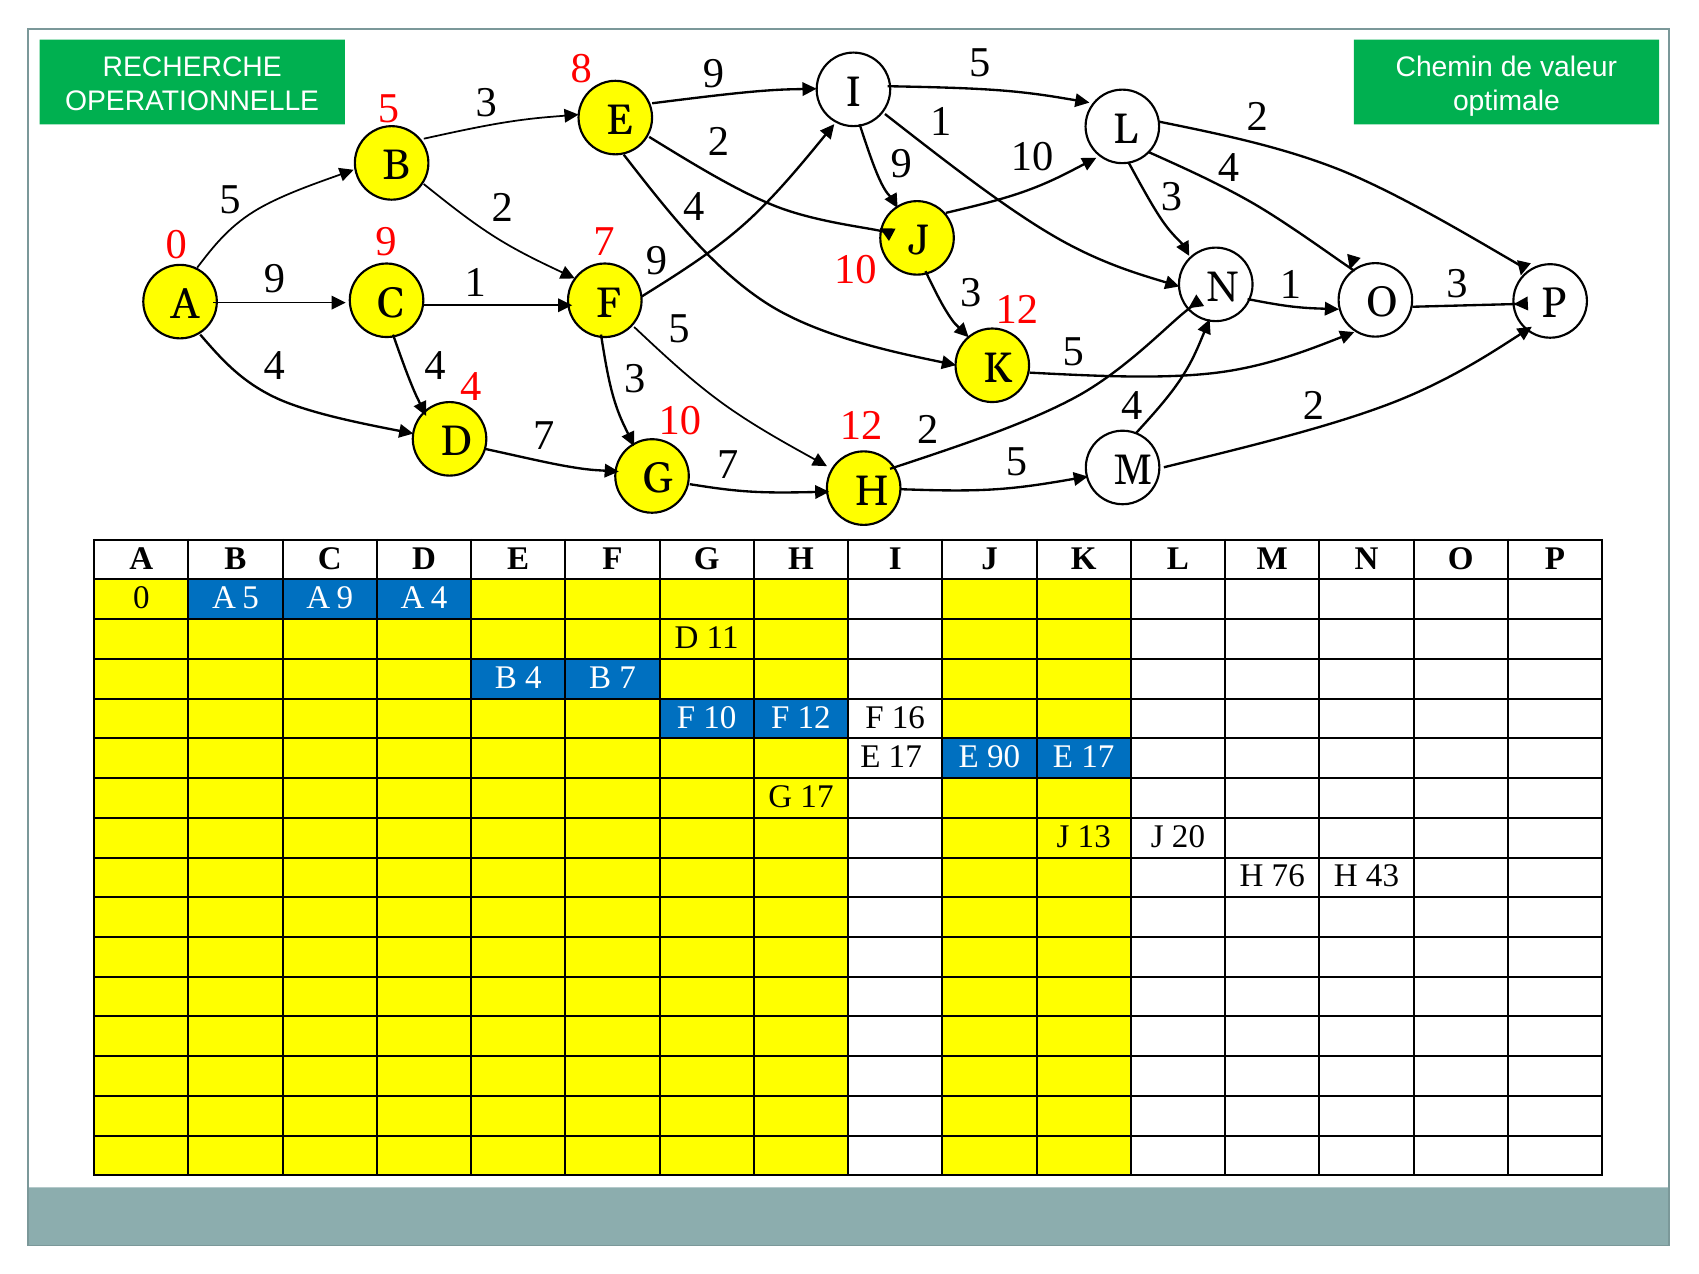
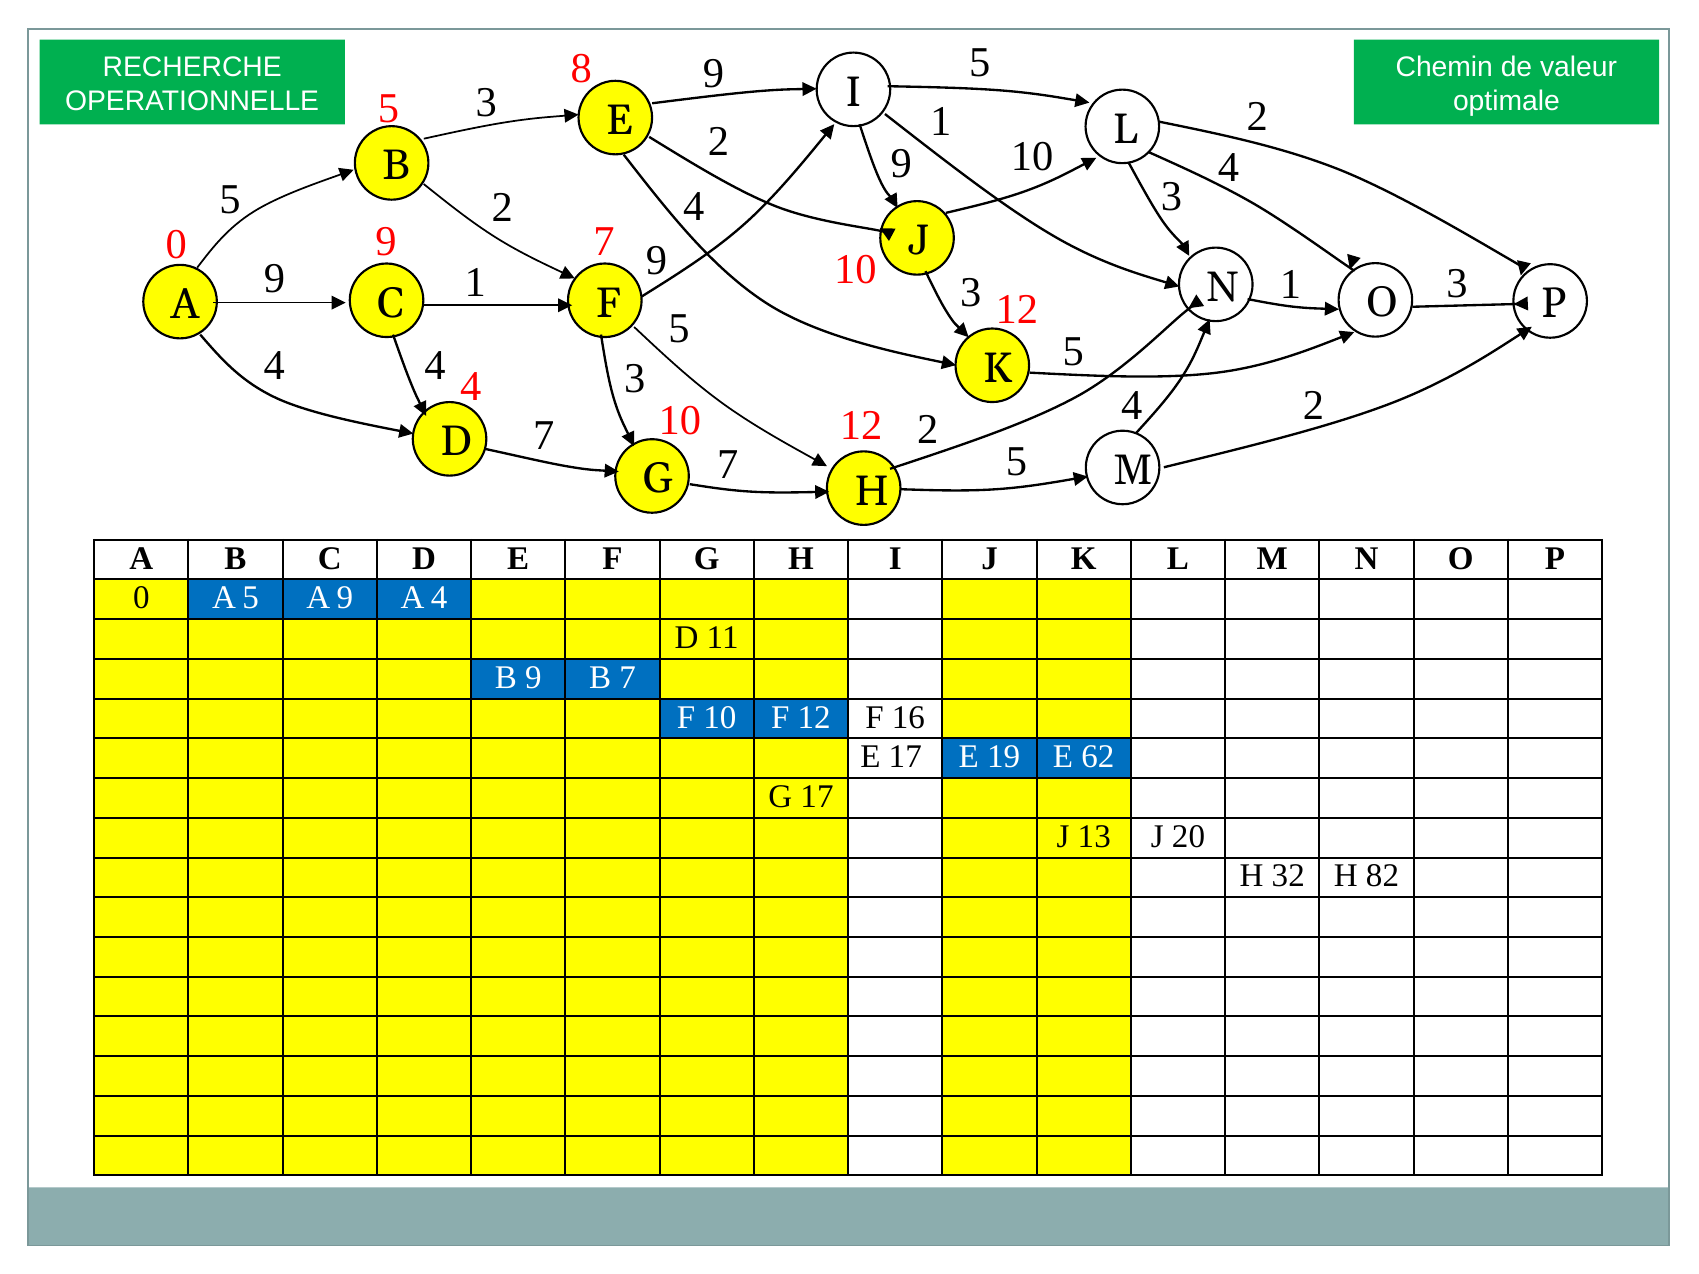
B 4: 4 -> 9
90: 90 -> 19
17 at (1098, 757): 17 -> 62
76: 76 -> 32
43: 43 -> 82
